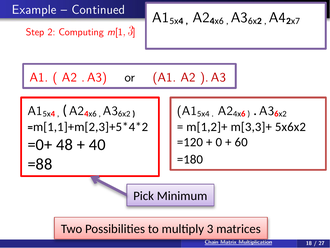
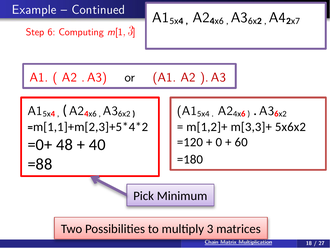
2: 2 -> 6
